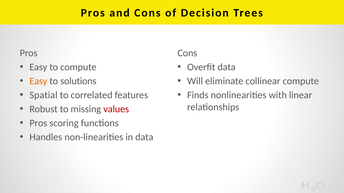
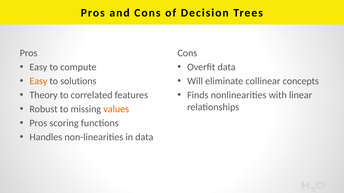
collinear compute: compute -> concepts
Spatial: Spatial -> Theory
values colour: red -> orange
